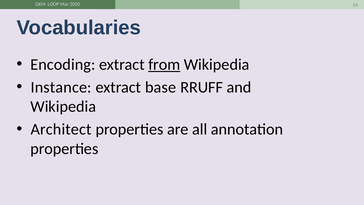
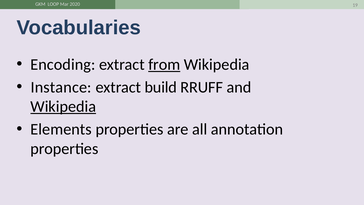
base: base -> build
Wikipedia at (63, 106) underline: none -> present
Architect: Architect -> Elements
